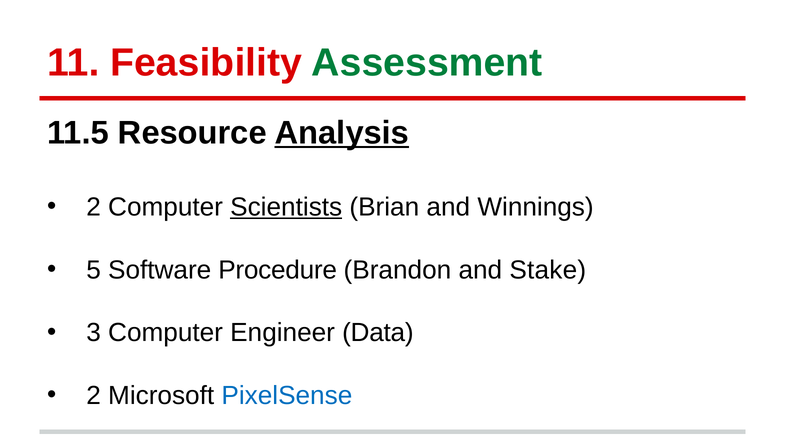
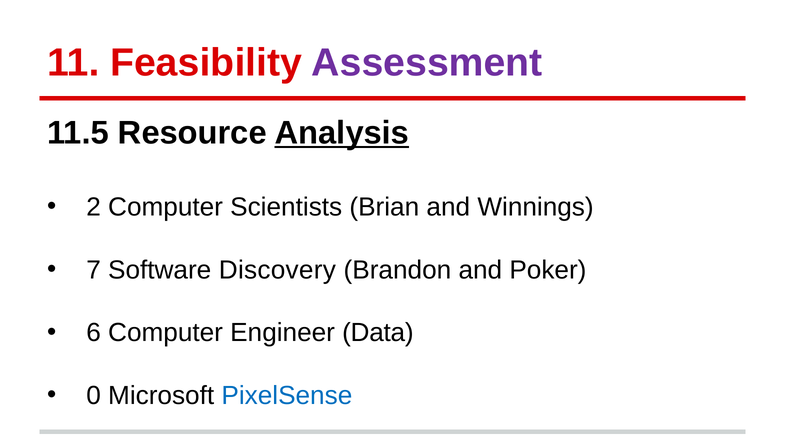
Assessment colour: green -> purple
Scientists underline: present -> none
5: 5 -> 7
Procedure: Procedure -> Discovery
Stake: Stake -> Poker
3: 3 -> 6
2 at (94, 395): 2 -> 0
